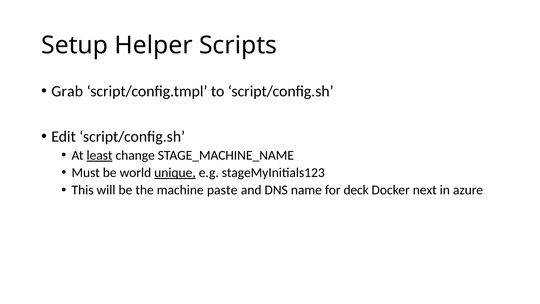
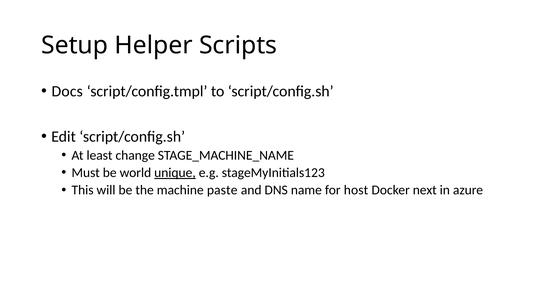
Grab: Grab -> Docs
least underline: present -> none
deck: deck -> host
